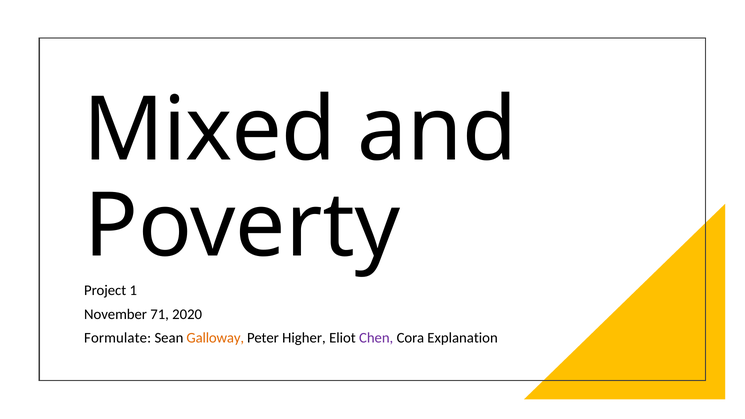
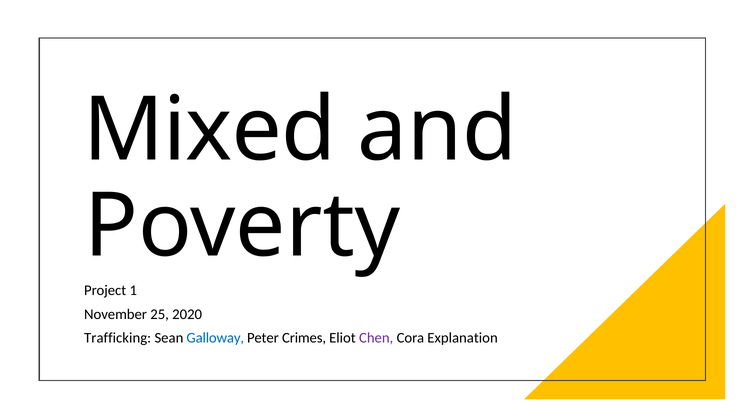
71: 71 -> 25
Formulate: Formulate -> Trafficking
Galloway colour: orange -> blue
Higher: Higher -> Crimes
